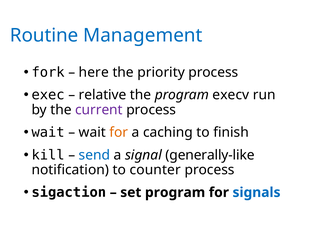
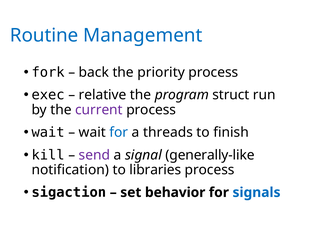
here: here -> back
execv: execv -> struct
for at (119, 133) colour: orange -> blue
caching: caching -> threads
send colour: blue -> purple
counter: counter -> libraries
set program: program -> behavior
